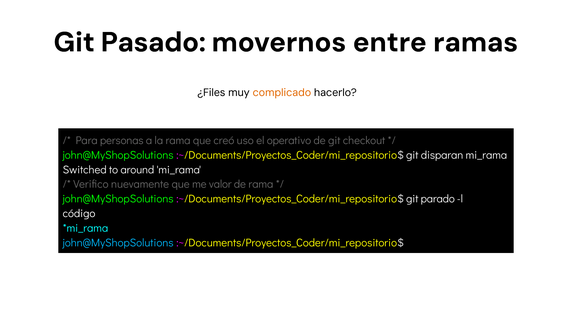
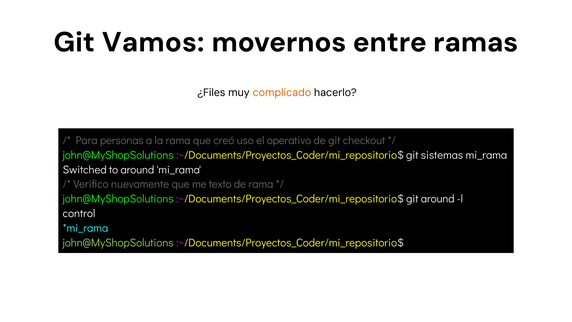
Pasado: Pasado -> Vamos
disparan: disparan -> sistemas
valor: valor -> texto
git parado: parado -> around
código: código -> control
john@MyShopSolutions at (118, 243) colour: light blue -> light green
